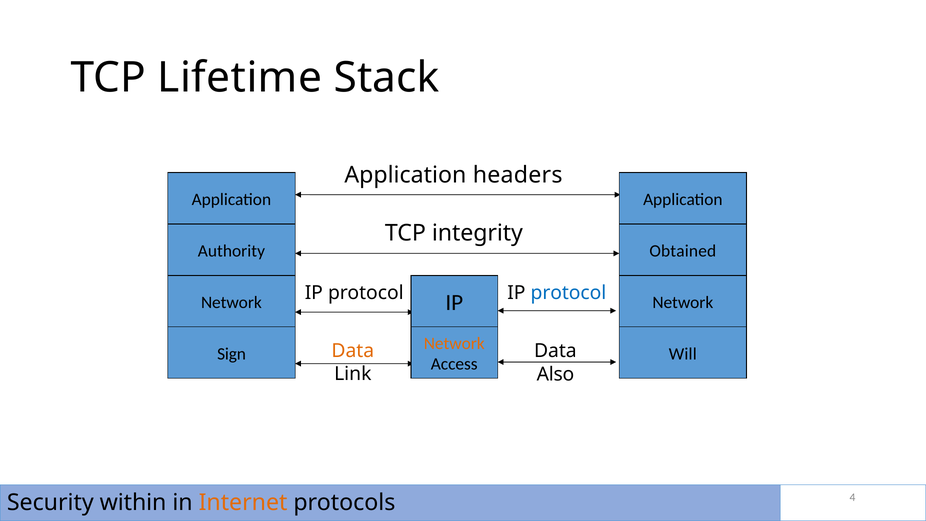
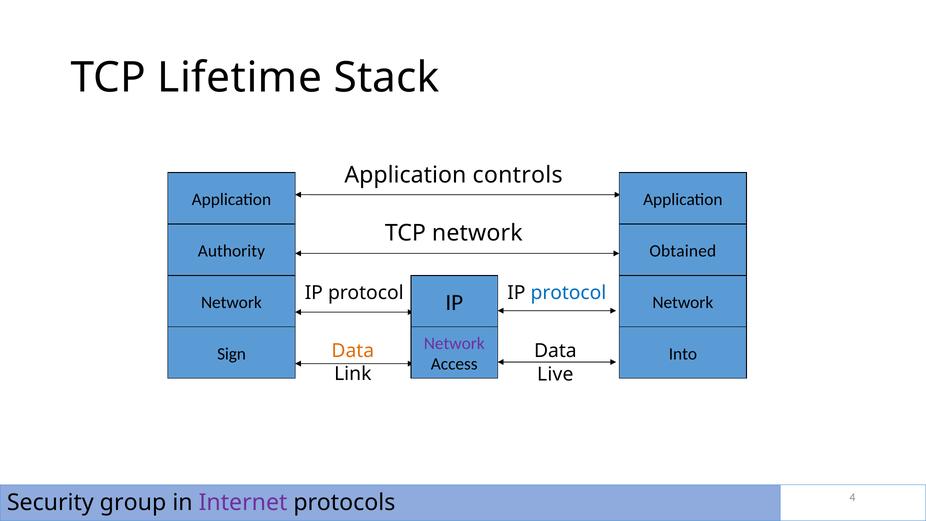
headers: headers -> controls
TCP integrity: integrity -> network
Network at (454, 343) colour: orange -> purple
Will: Will -> Into
Also: Also -> Live
within: within -> group
Internet colour: orange -> purple
